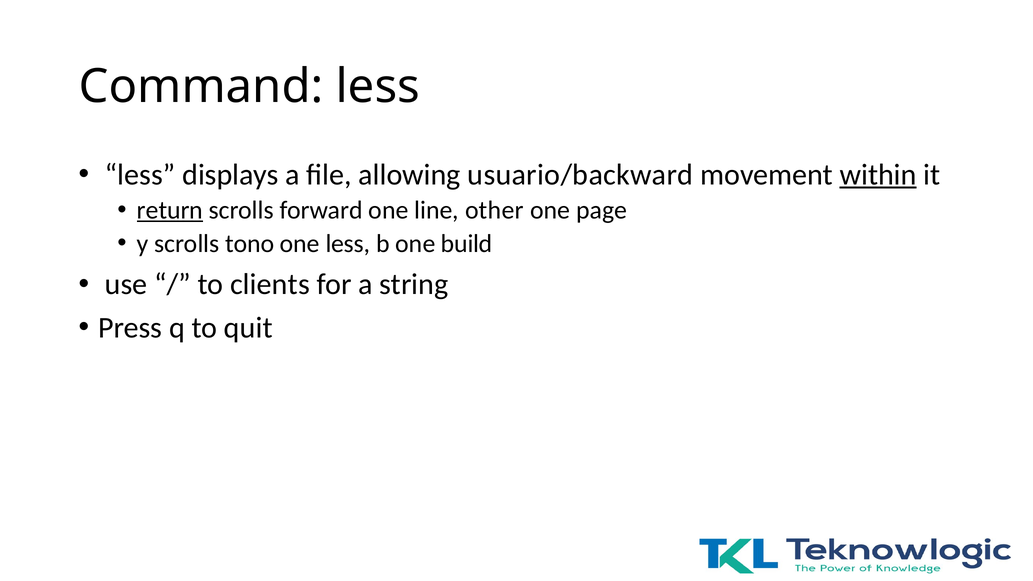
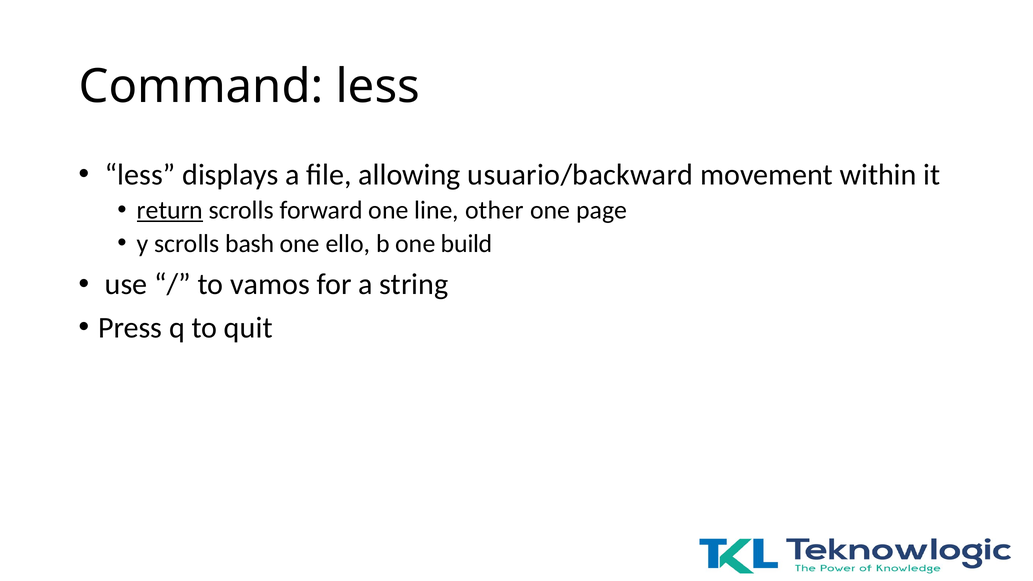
within underline: present -> none
tono: tono -> bash
one less: less -> ello
clients: clients -> vamos
